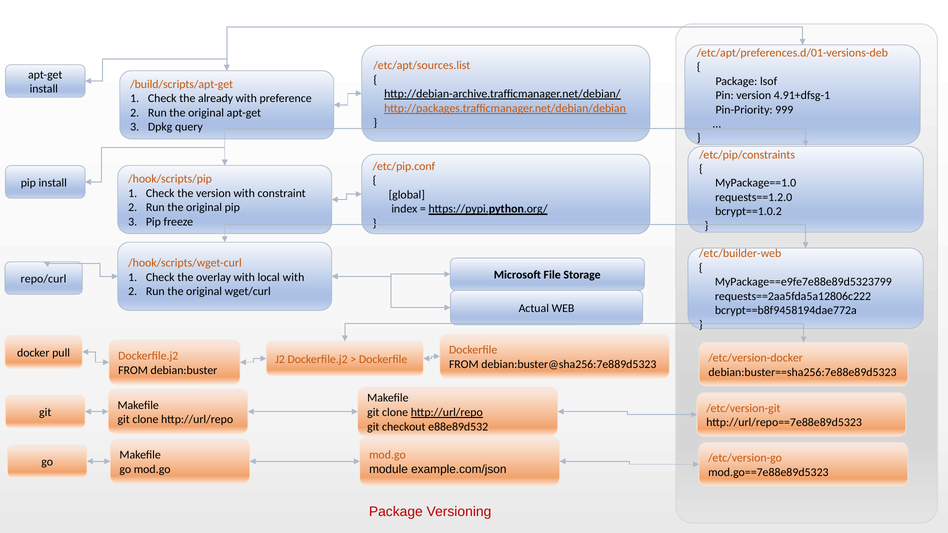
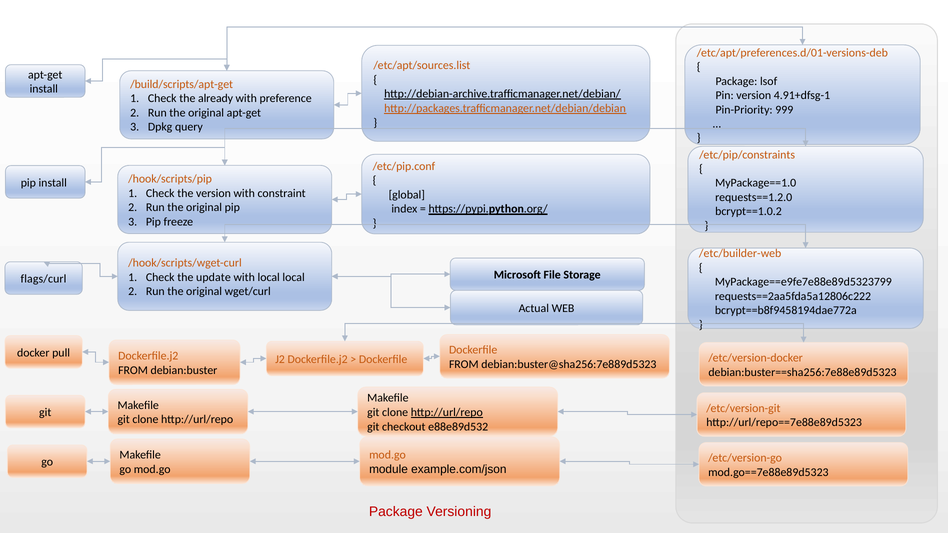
overlay: overlay -> update
local with: with -> local
repo/curl: repo/curl -> flags/curl
